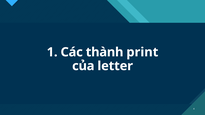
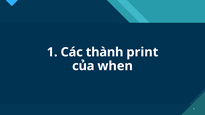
letter: letter -> when
